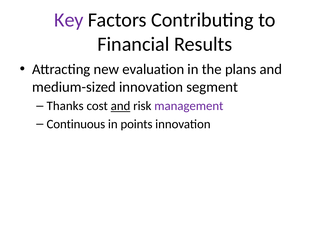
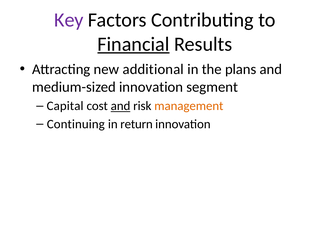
Financial underline: none -> present
evaluation: evaluation -> additional
Thanks: Thanks -> Capital
management colour: purple -> orange
Continuous: Continuous -> Continuing
points: points -> return
